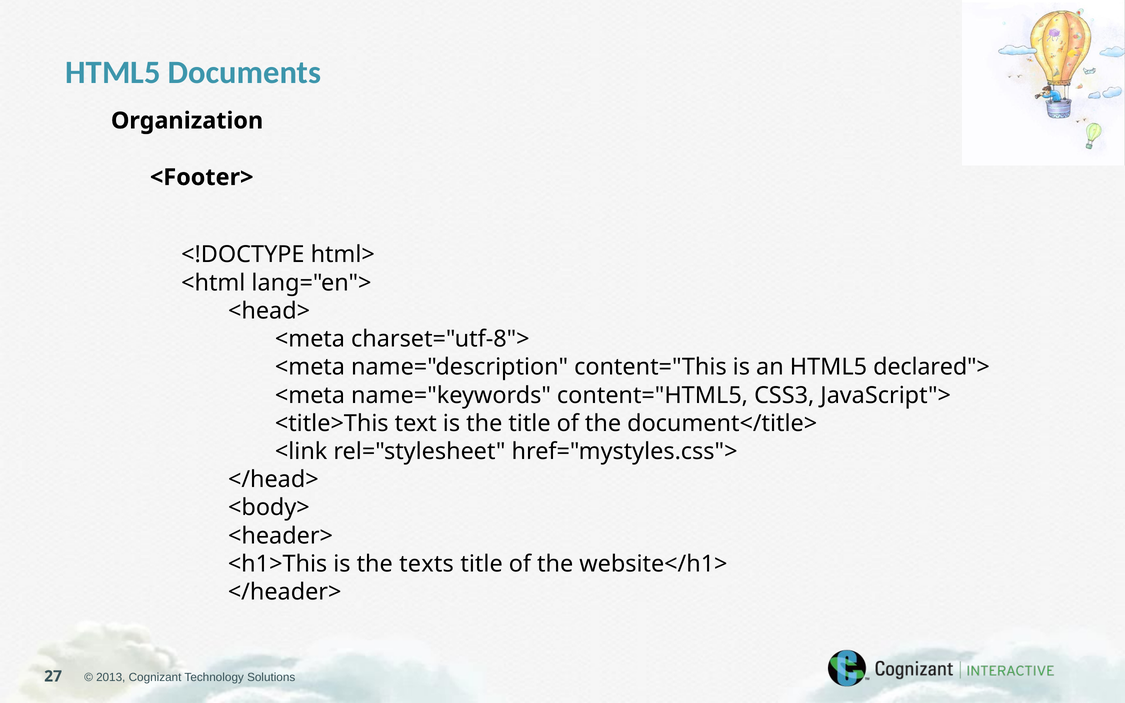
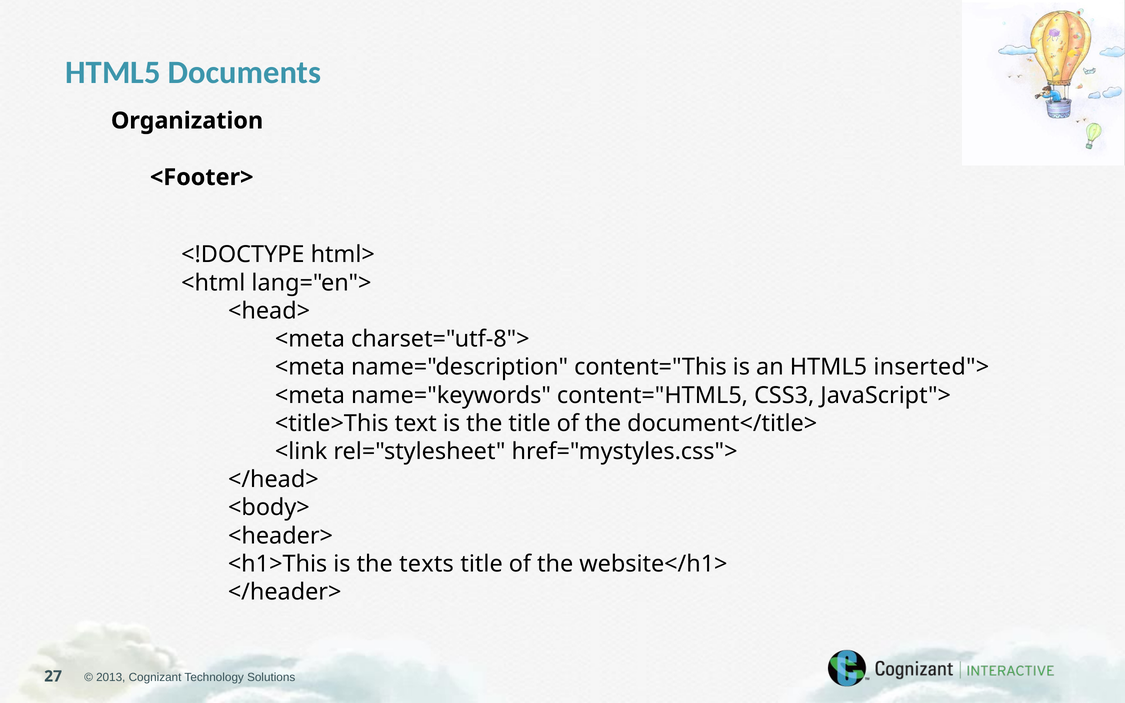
declared">: declared"> -> inserted">
